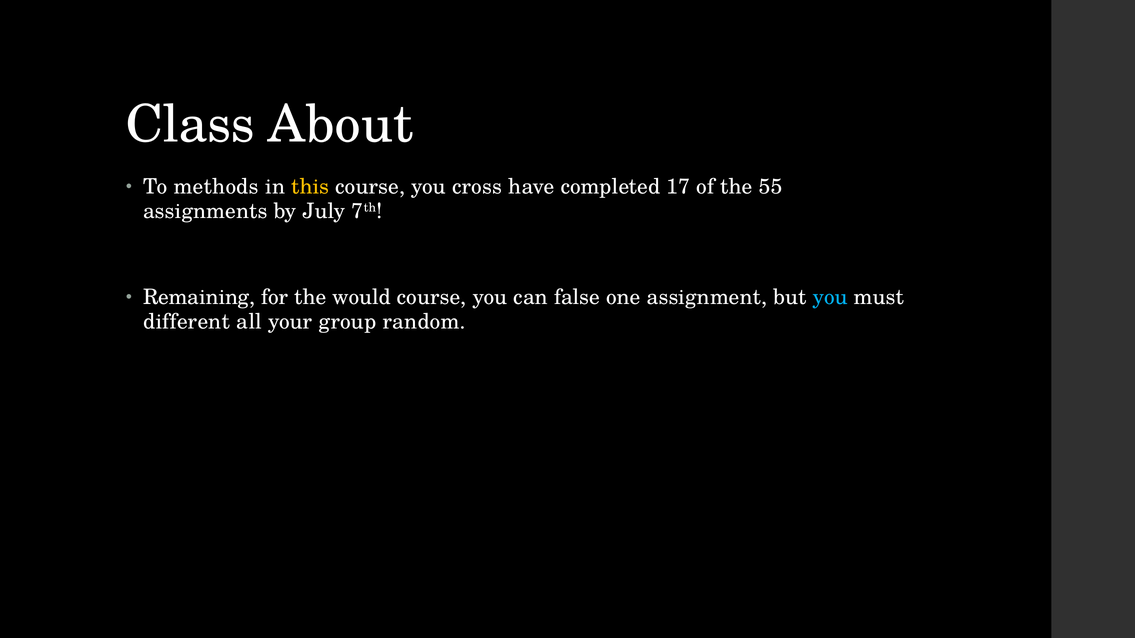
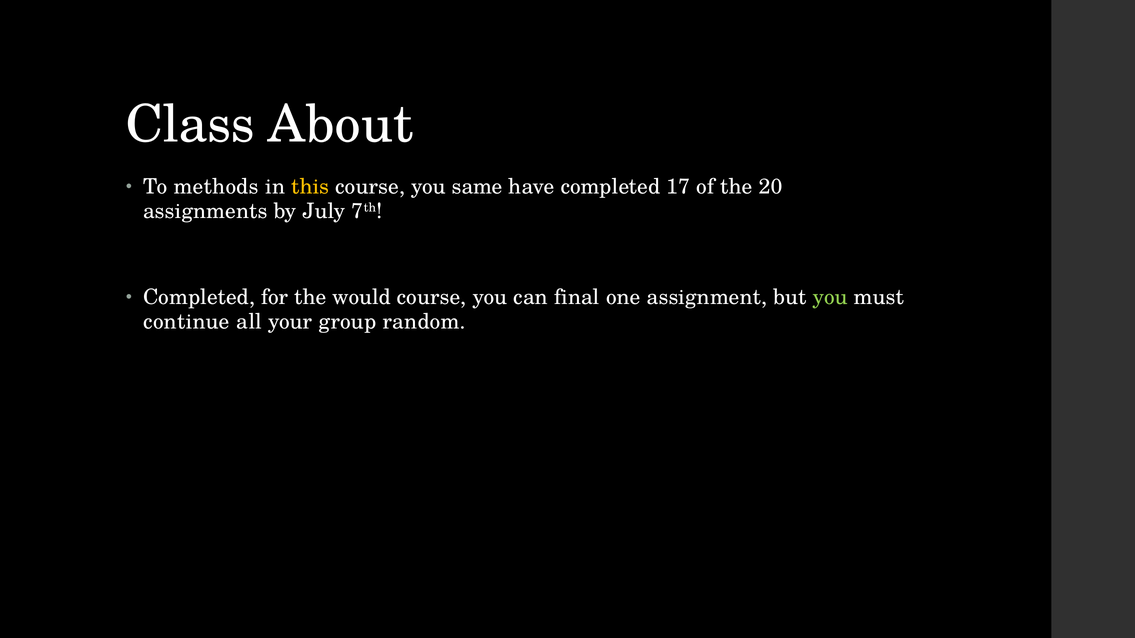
cross: cross -> same
55: 55 -> 20
Remaining at (199, 298): Remaining -> Completed
false: false -> final
you at (830, 298) colour: light blue -> light green
different: different -> continue
